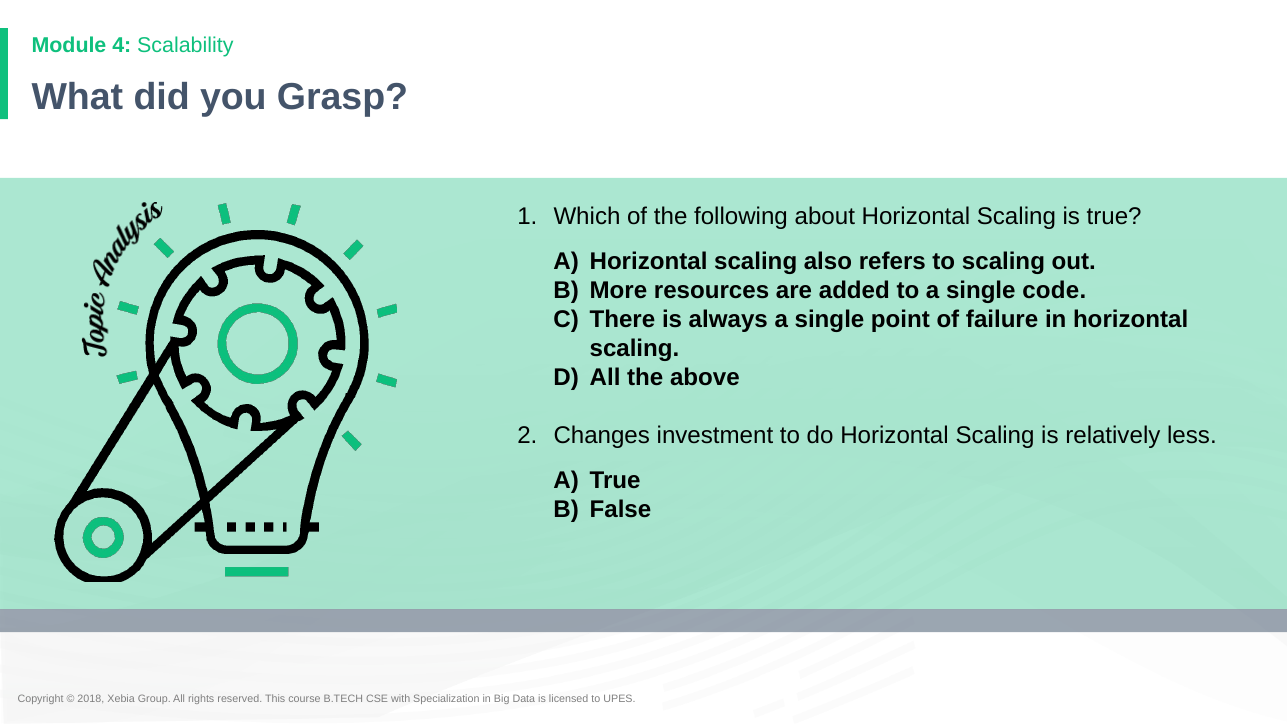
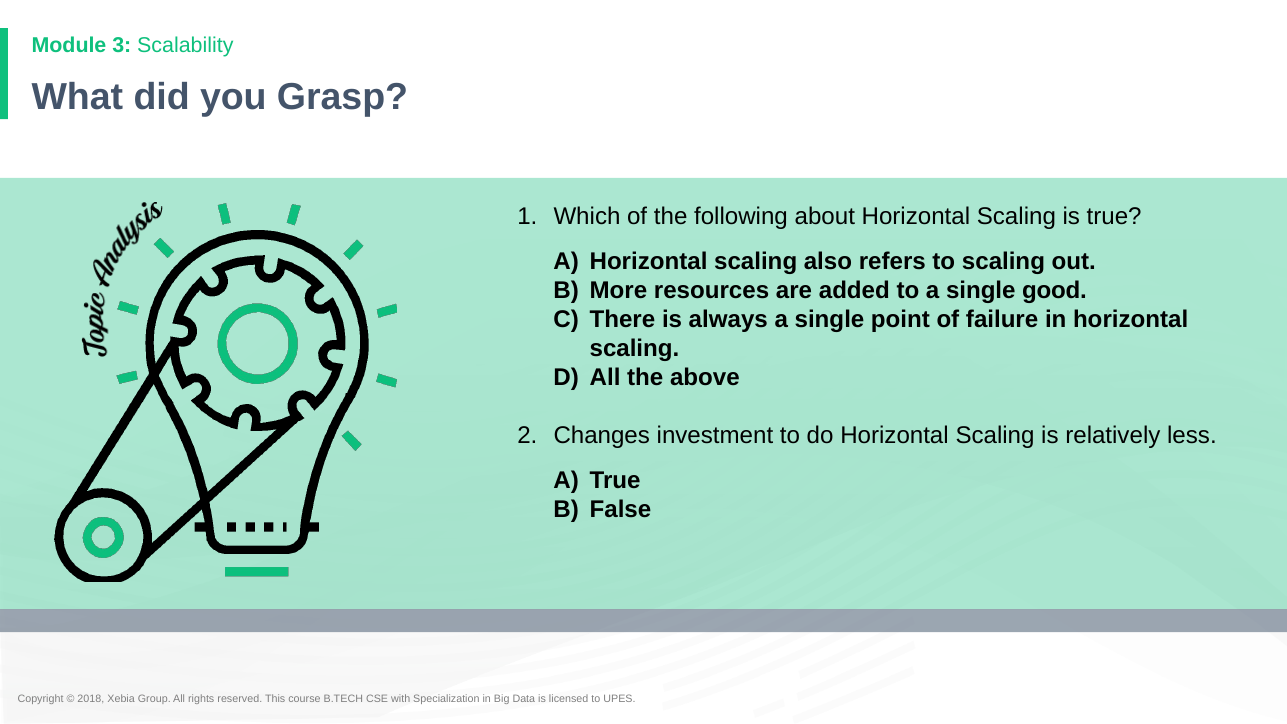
4: 4 -> 3
code: code -> good
